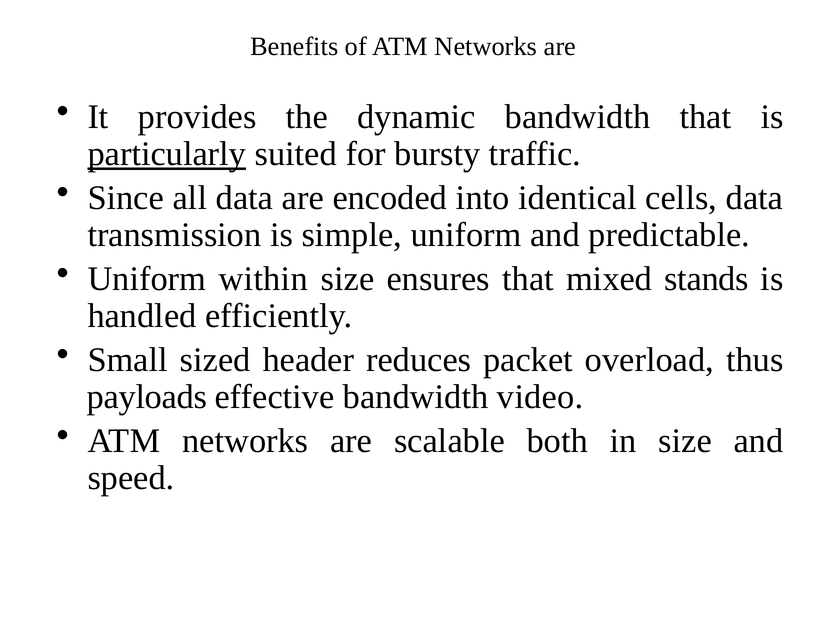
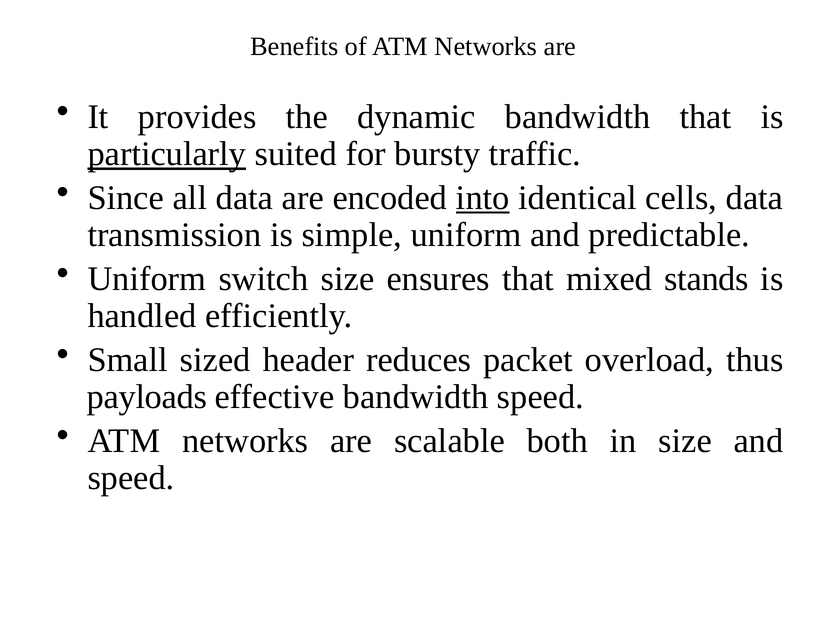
into underline: none -> present
within: within -> switch
bandwidth video: video -> speed
